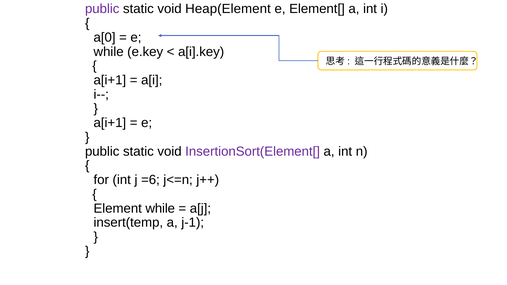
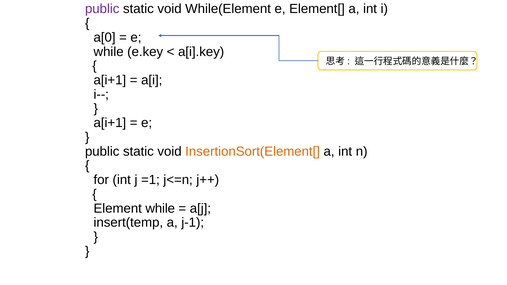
Heap(Element: Heap(Element -> While(Element
InsertionSort(Element[ colour: purple -> orange
=6: =6 -> =1
